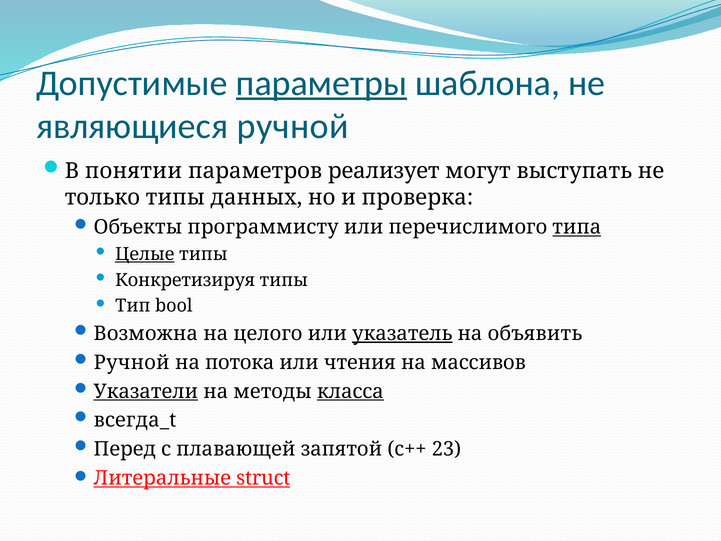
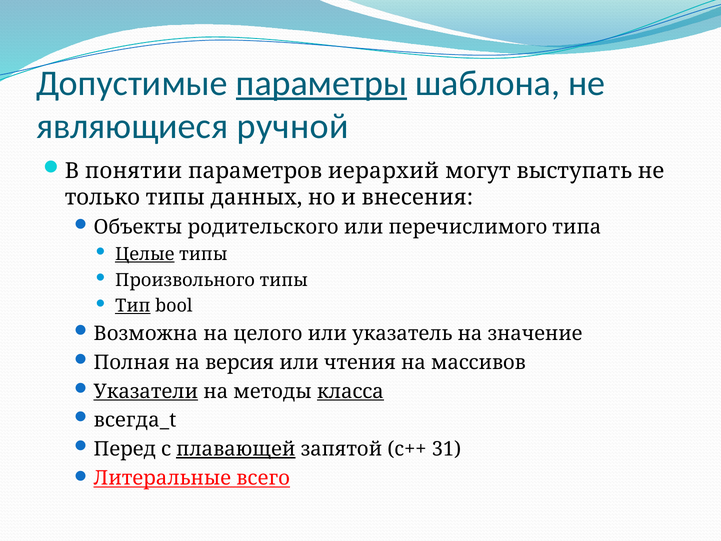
реализует: реализует -> иерархий
проверка: проверка -> внесения
программисту: программисту -> родительского
типа underline: present -> none
Конкретизируя: Конкретизируя -> Произвольного
Тип underline: none -> present
указатель underline: present -> none
объявить: объявить -> значение
Ручной at (132, 362): Ручной -> Полная
потока: потока -> версия
плавающей underline: none -> present
23: 23 -> 31
struct: struct -> всего
